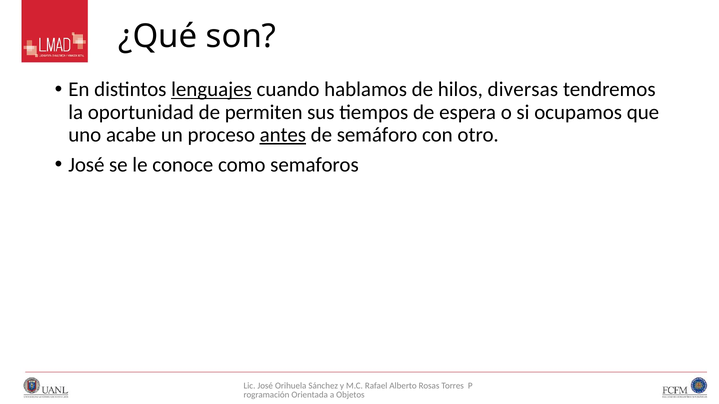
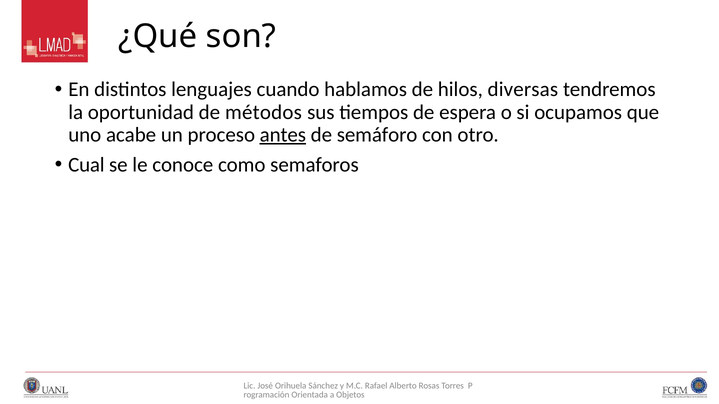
lenguajes underline: present -> none
permiten: permiten -> métodos
José at (86, 165): José -> Cual
